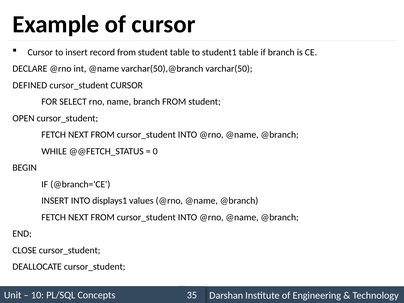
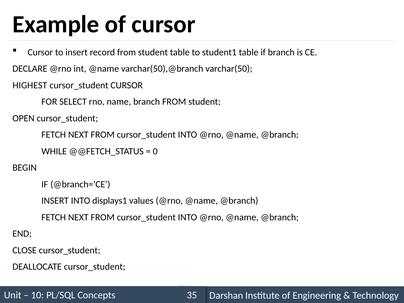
DEFINED: DEFINED -> HIGHEST
